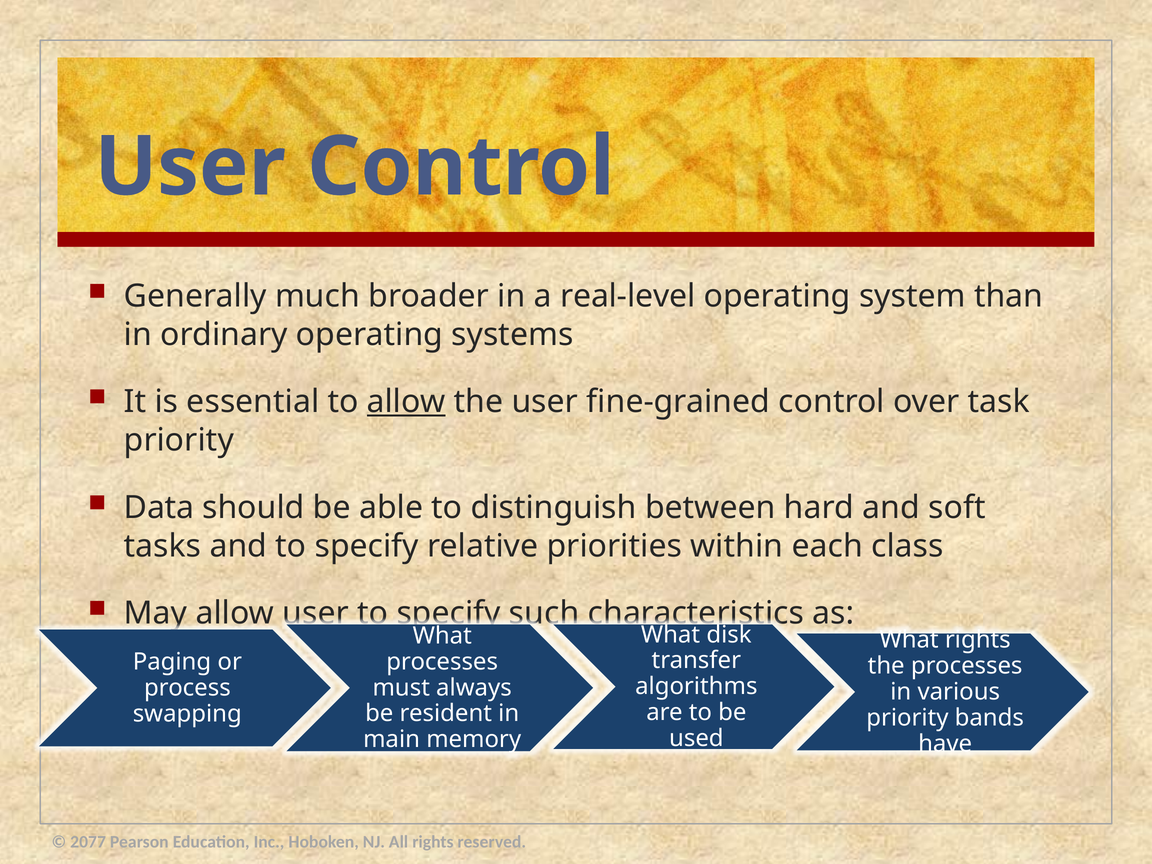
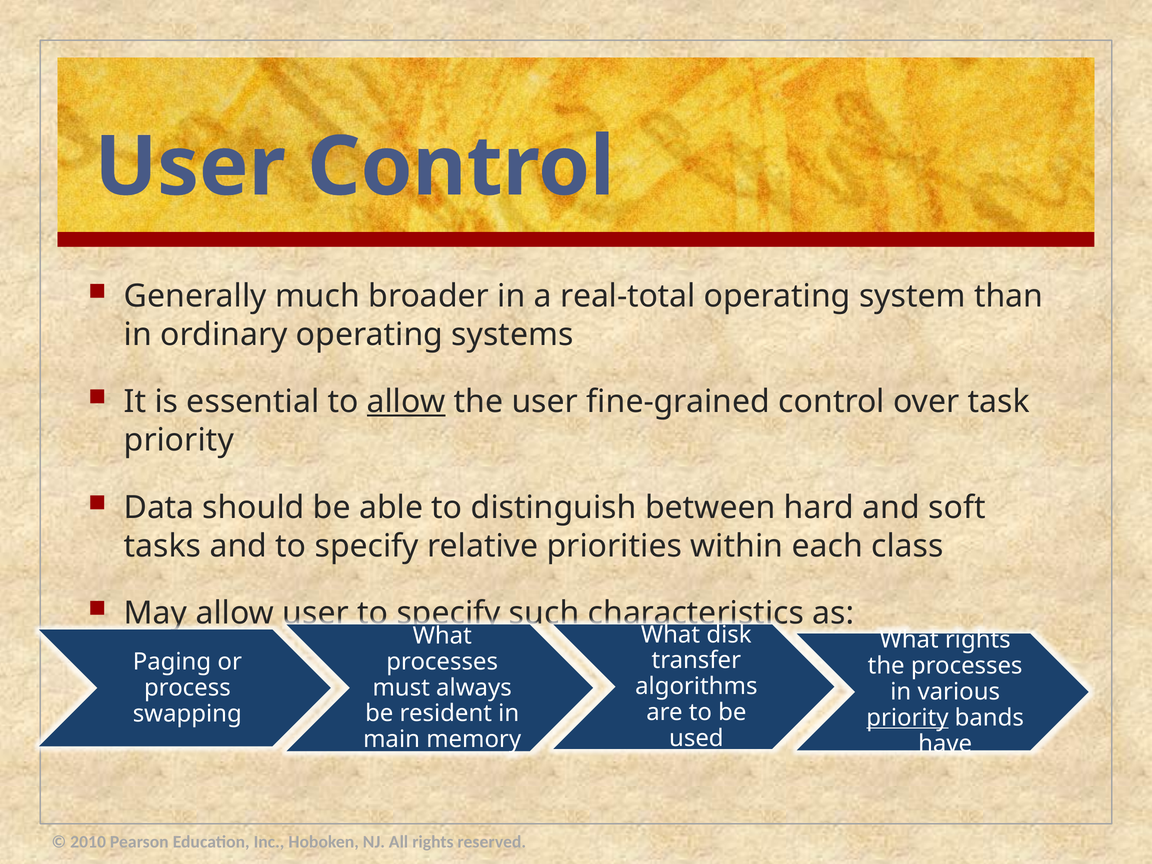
real-level: real-level -> real-total
priority at (907, 718) underline: none -> present
2077: 2077 -> 2010
